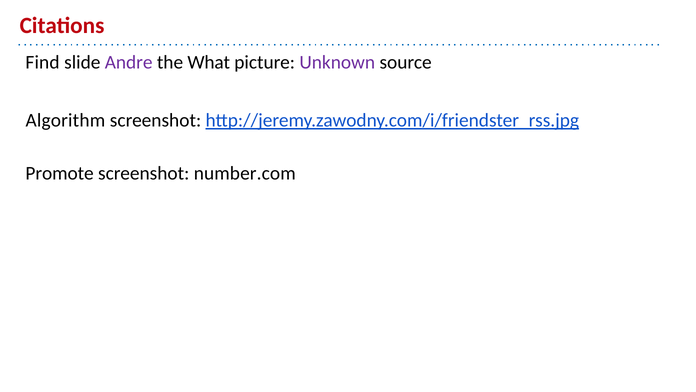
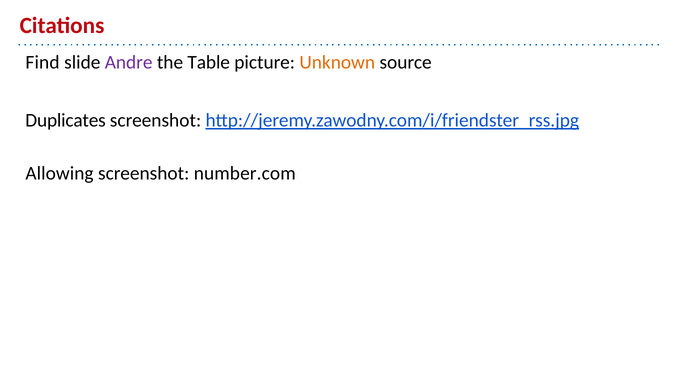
What: What -> Table
Unknown colour: purple -> orange
Algorithm: Algorithm -> Duplicates
Promote: Promote -> Allowing
